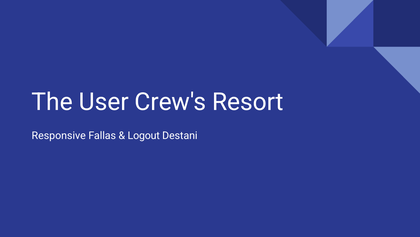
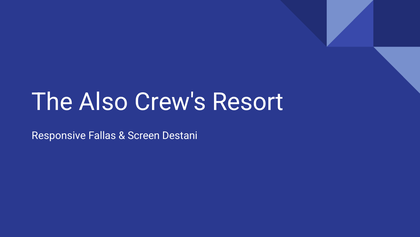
User: User -> Also
Logout: Logout -> Screen
